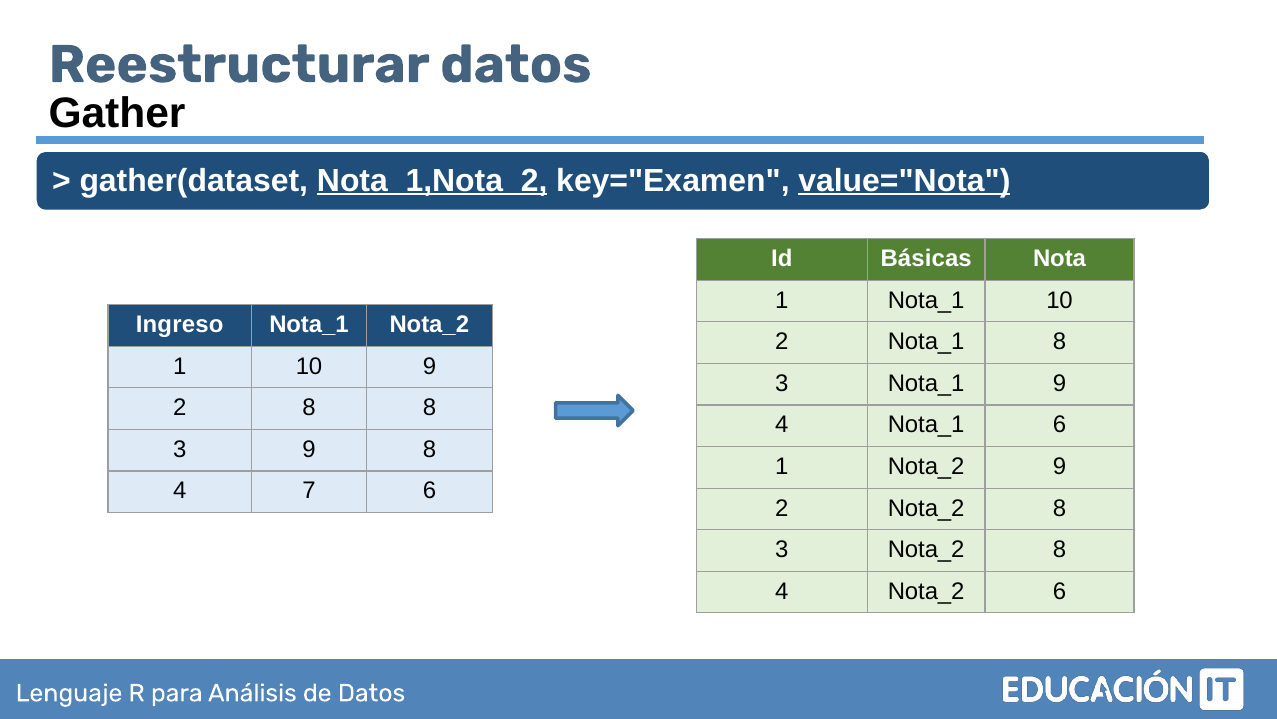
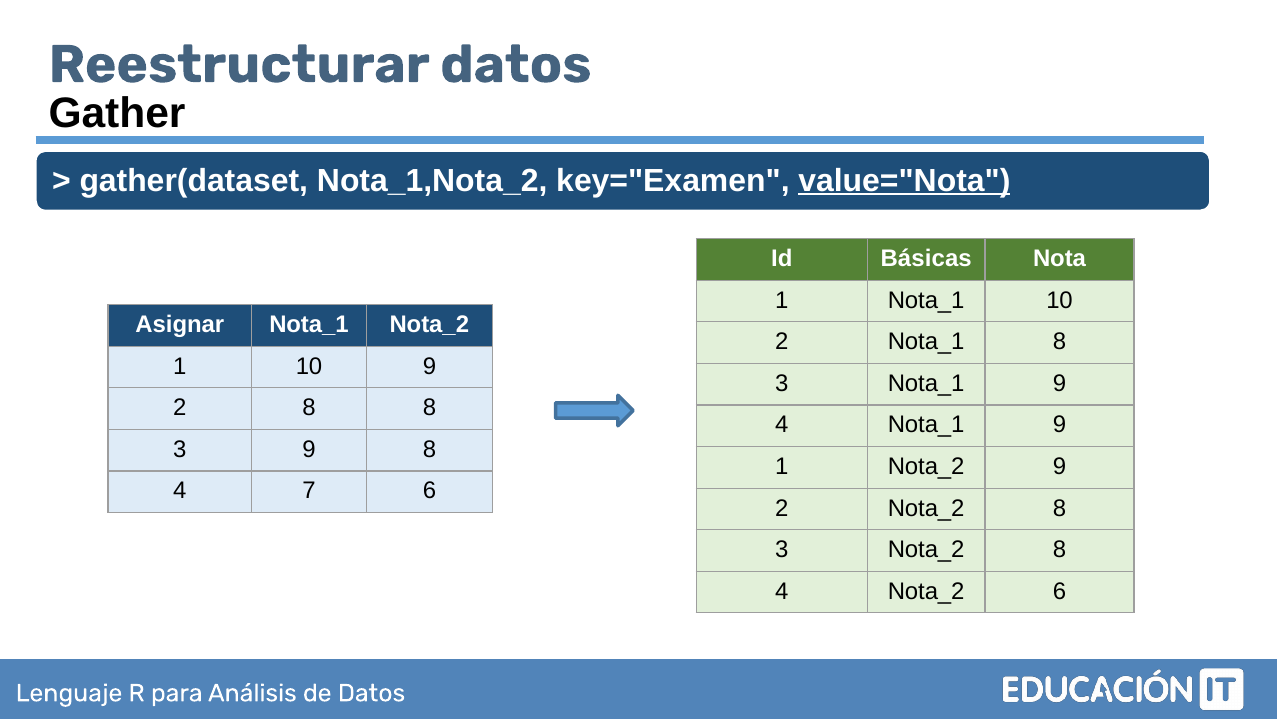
Nota_1,Nota_2 underline: present -> none
Ingreso: Ingreso -> Asignar
6 at (1060, 425): 6 -> 9
